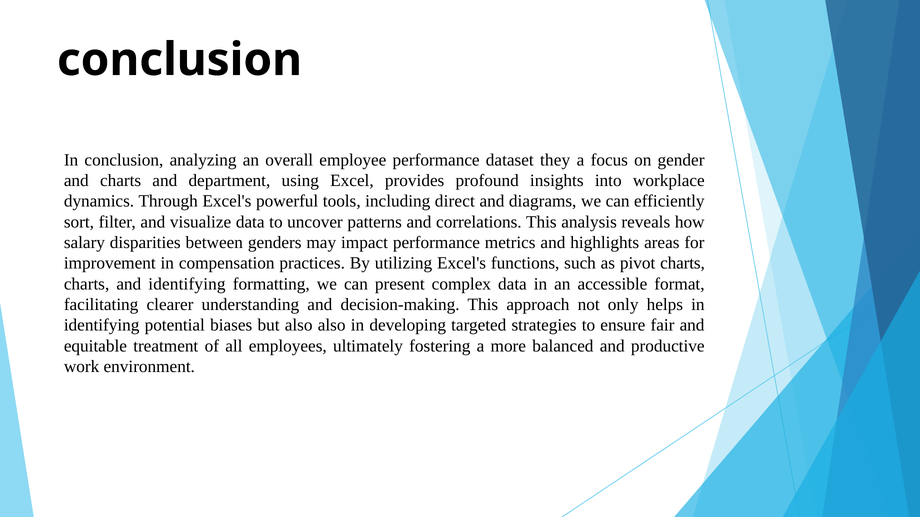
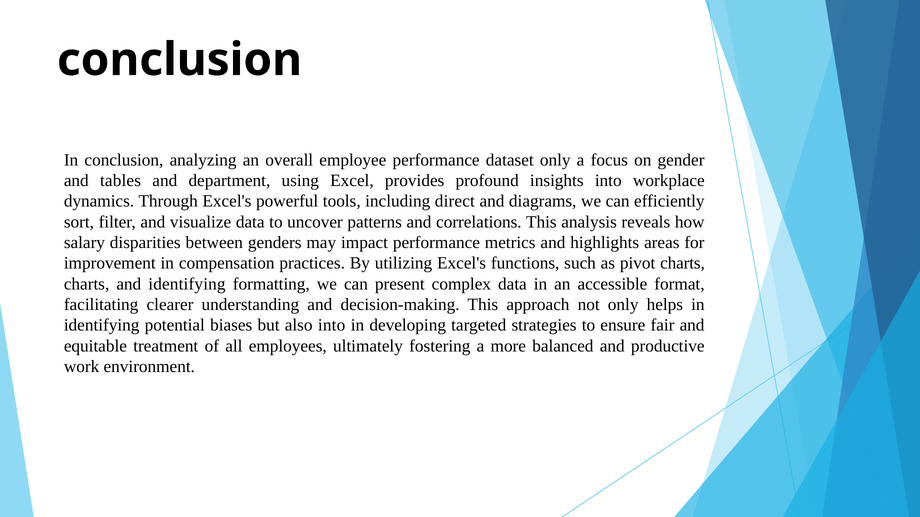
dataset they: they -> only
and charts: charts -> tables
also also: also -> into
